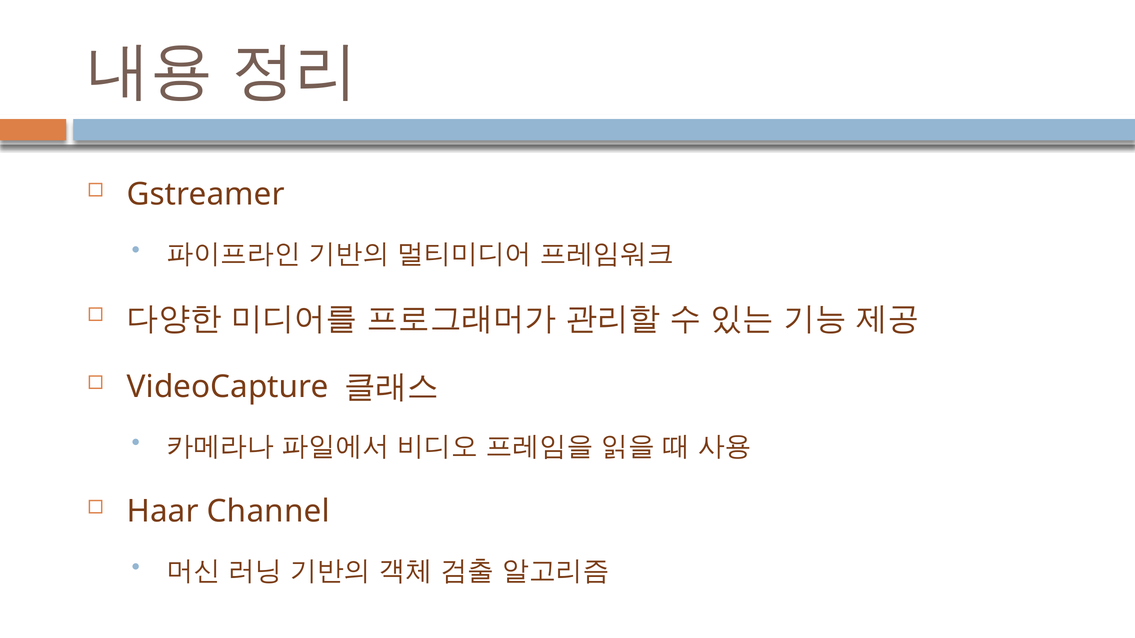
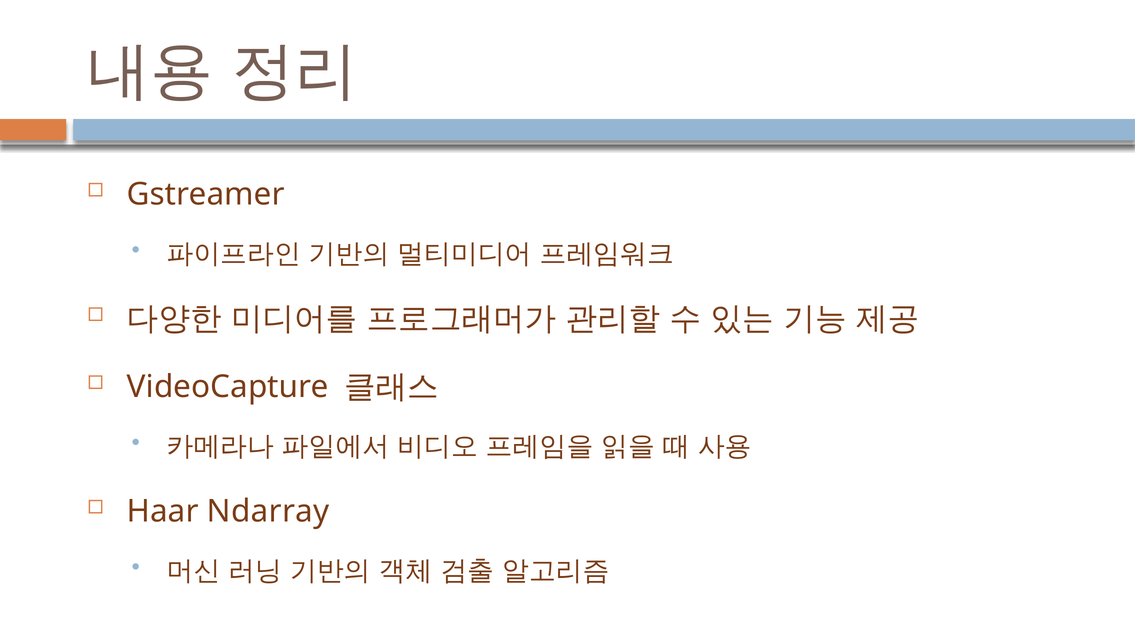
Channel: Channel -> Ndarray
